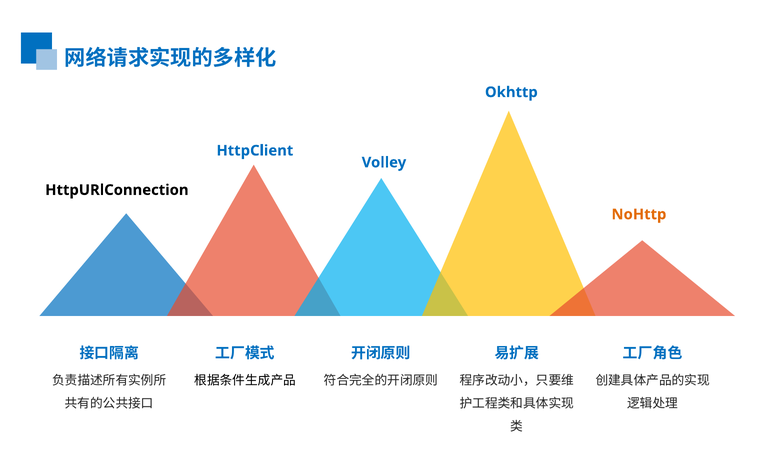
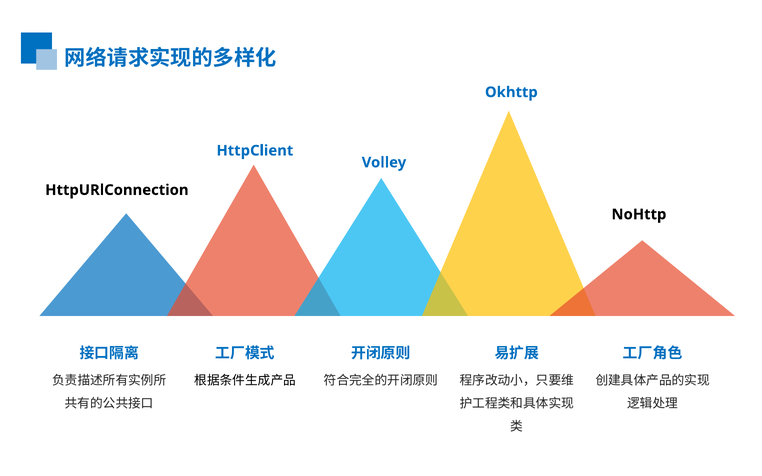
NoHttp colour: orange -> black
